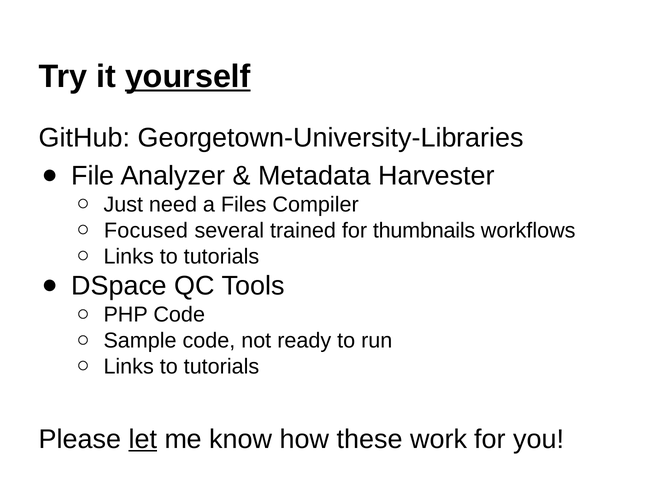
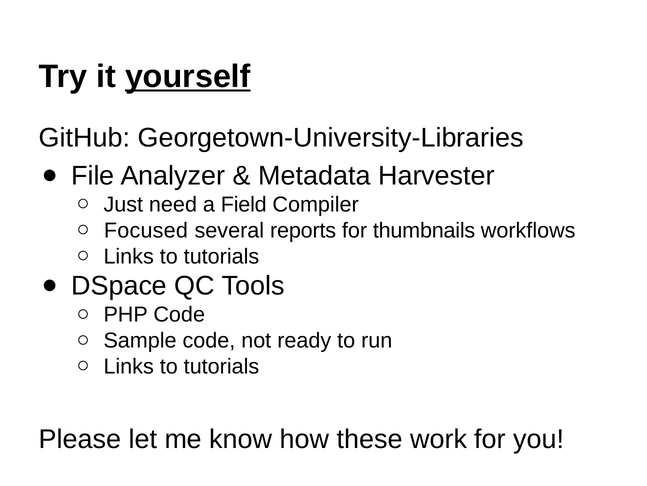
Files: Files -> Field
trained: trained -> reports
let underline: present -> none
